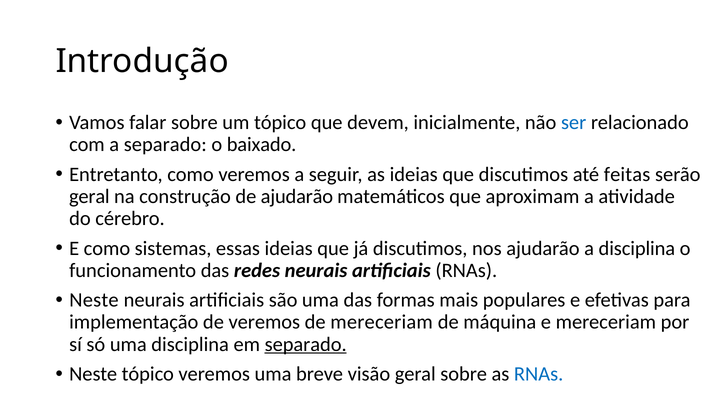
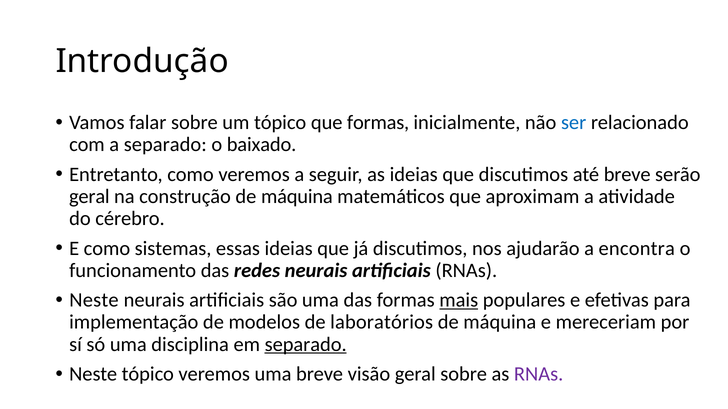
que devem: devem -> formas
até feitas: feitas -> breve
construção de ajudarão: ajudarão -> máquina
a disciplina: disciplina -> encontra
mais underline: none -> present
de veremos: veremos -> modelos
de mereceriam: mereceriam -> laboratórios
RNAs at (539, 374) colour: blue -> purple
